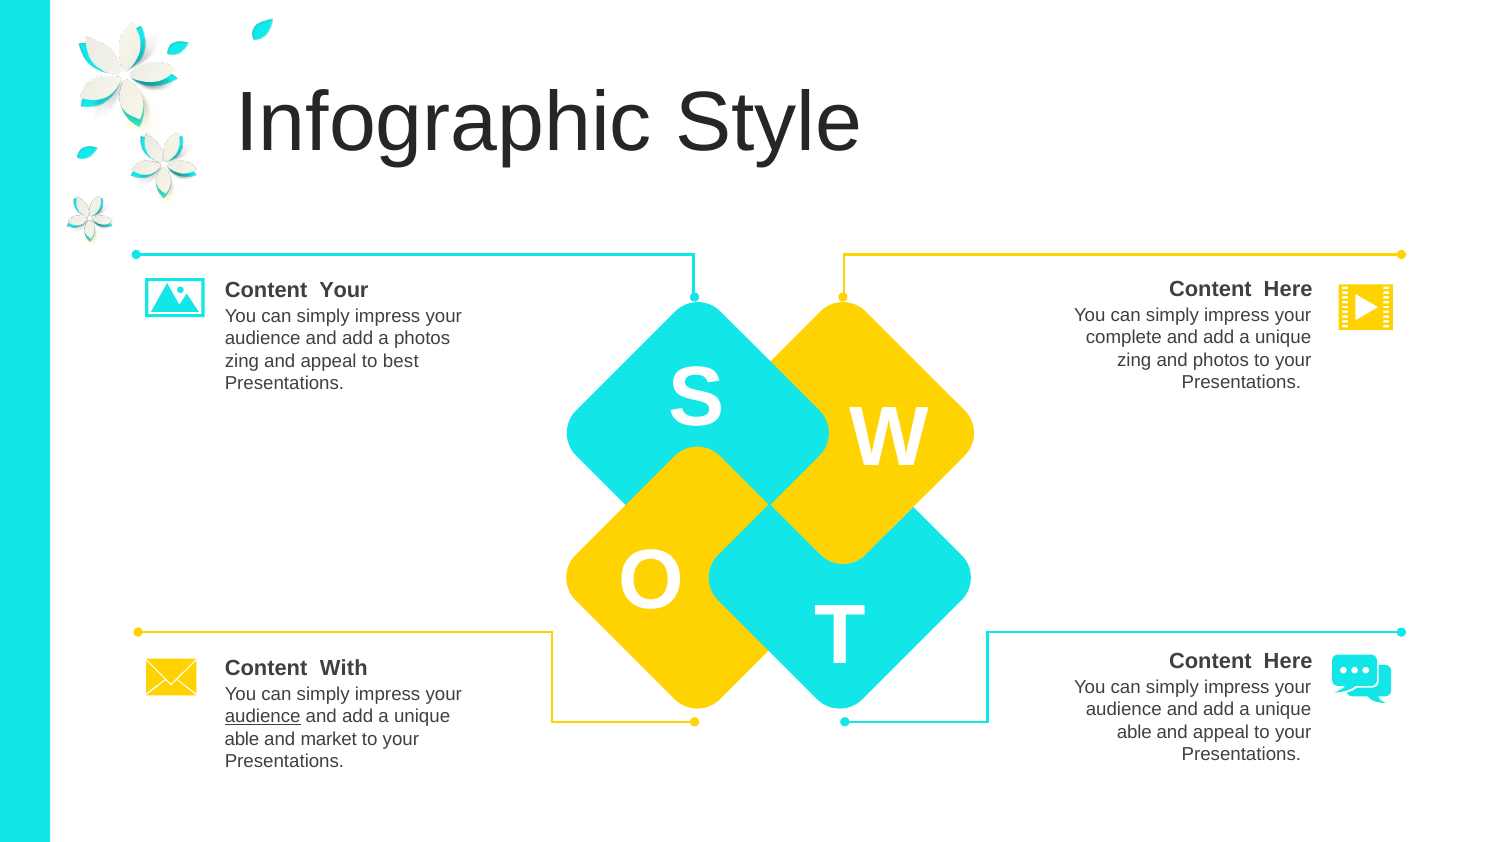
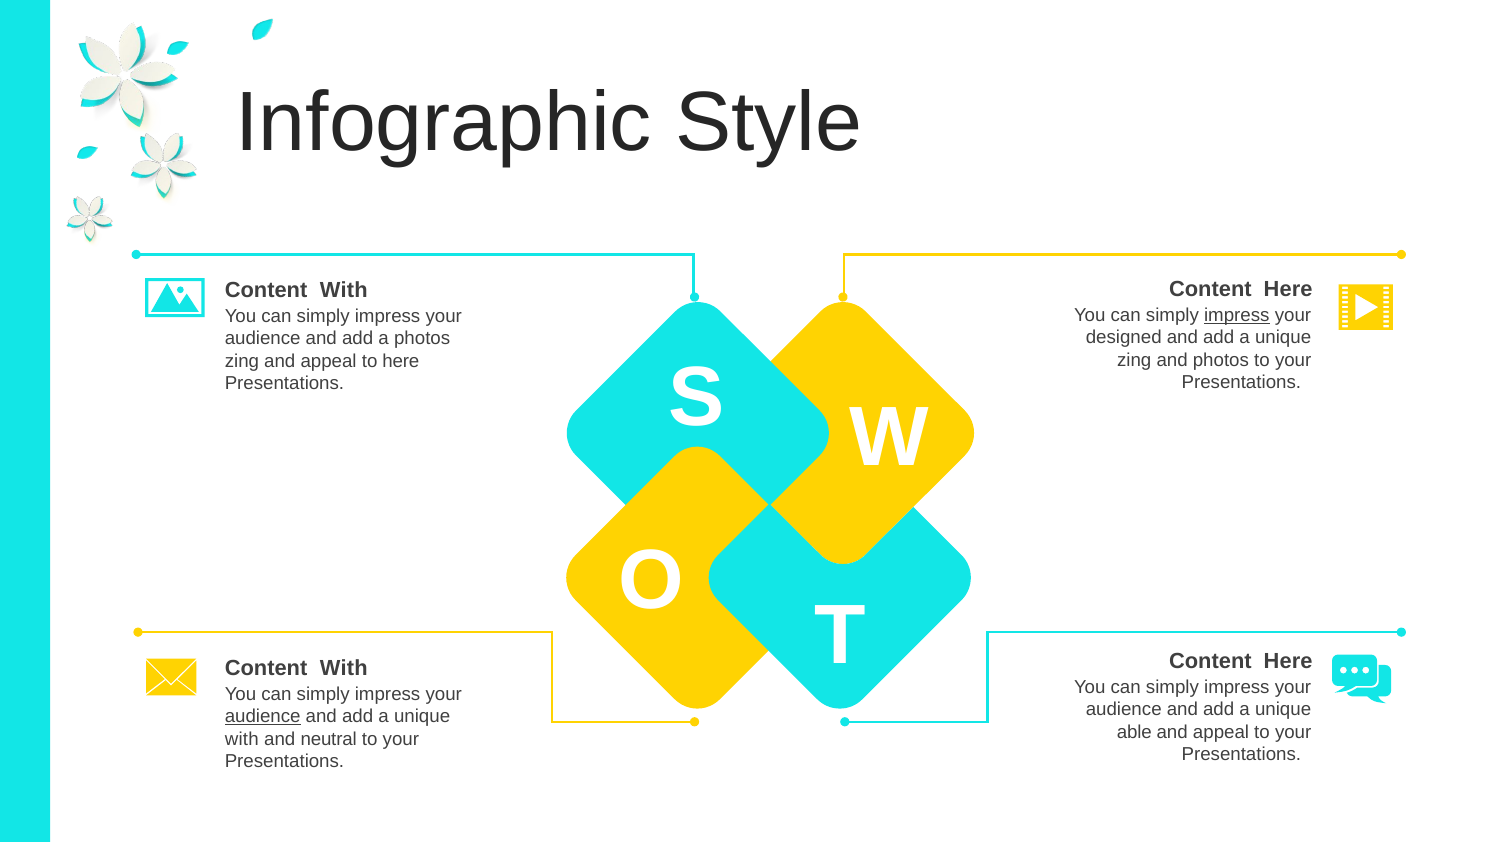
Your at (344, 291): Your -> With
impress at (1237, 315) underline: none -> present
complete: complete -> designed
to best: best -> here
able at (242, 739): able -> with
market: market -> neutral
